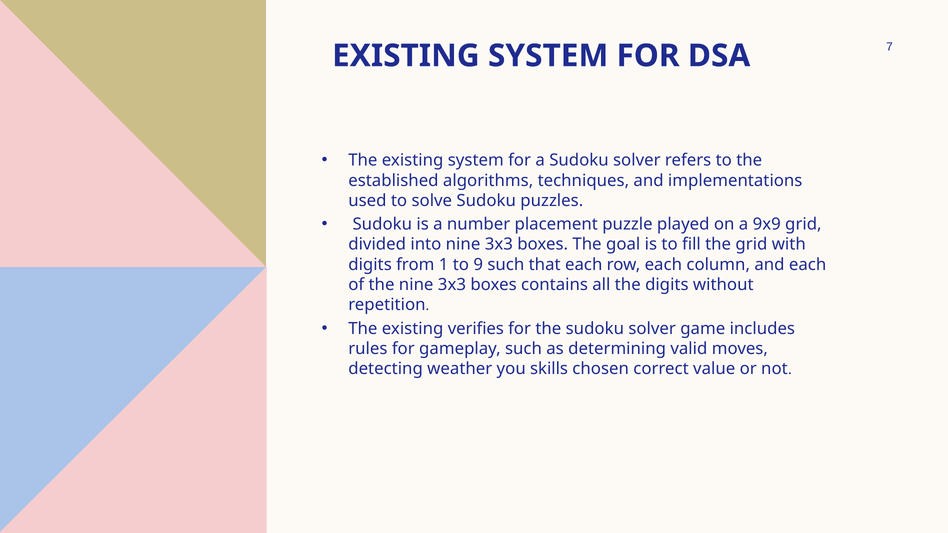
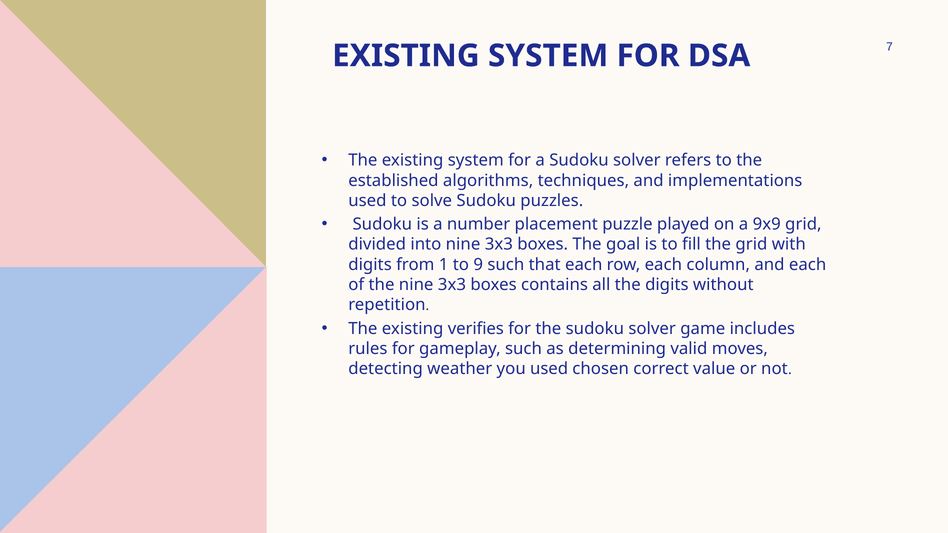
you skills: skills -> used
